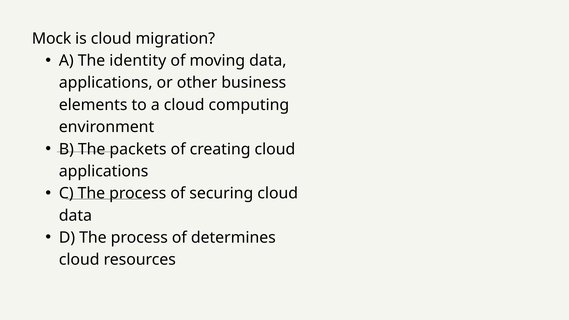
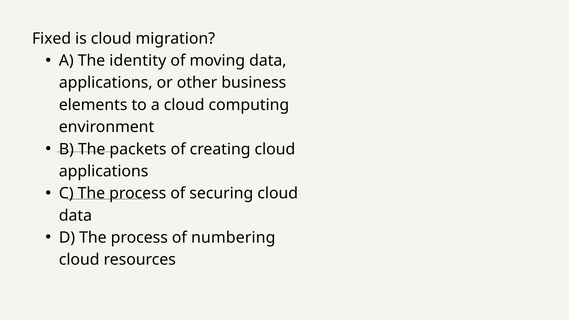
Mock: Mock -> Fixed
determines: determines -> numbering
